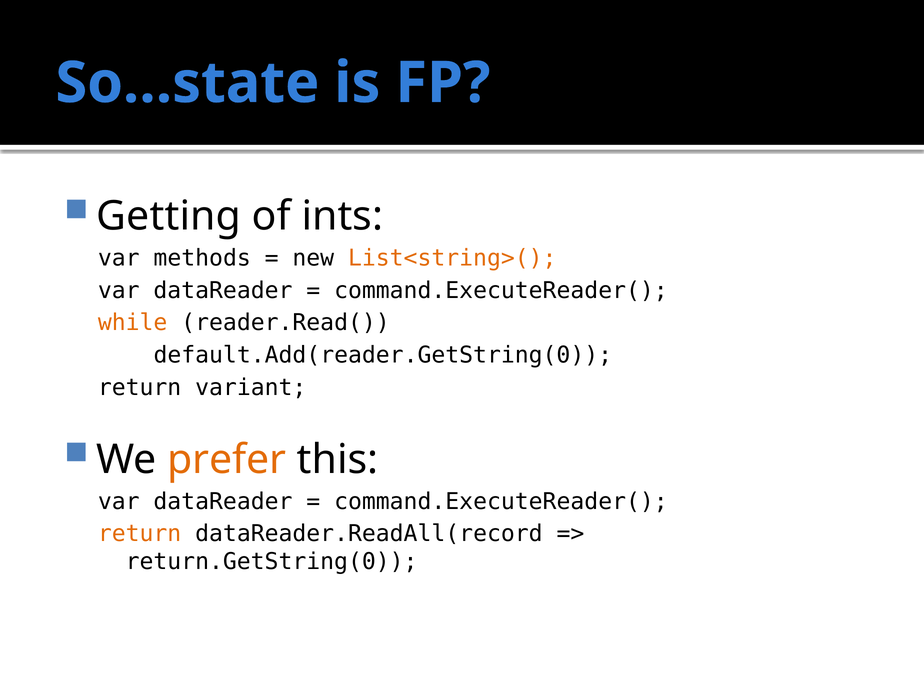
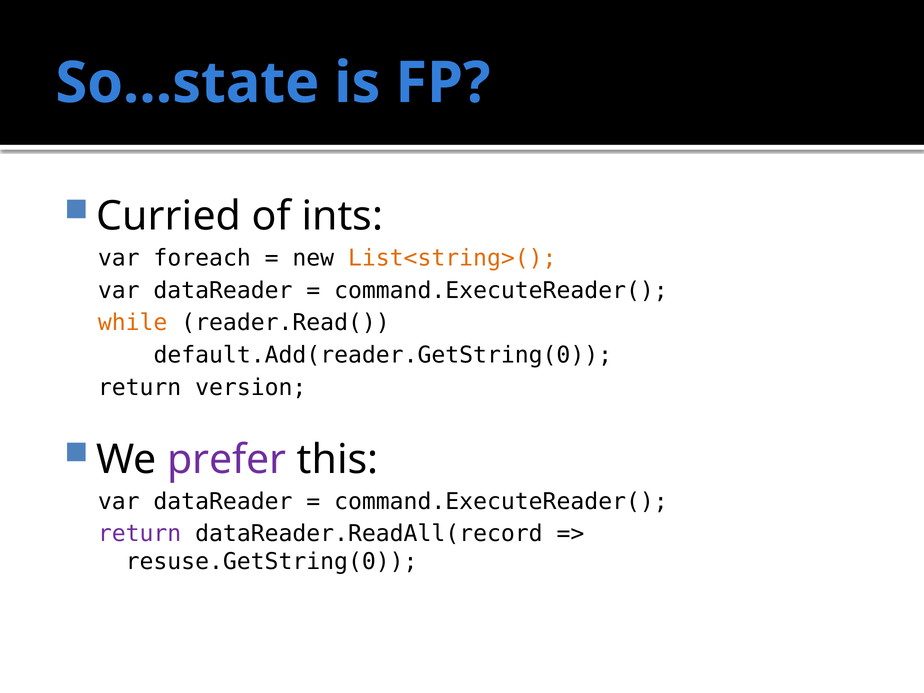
Getting: Getting -> Curried
methods: methods -> foreach
variant: variant -> version
prefer colour: orange -> purple
return at (140, 534) colour: orange -> purple
return.GetString(0: return.GetString(0 -> resuse.GetString(0
